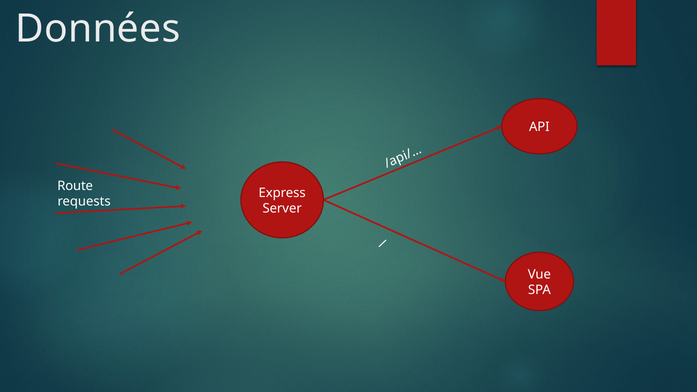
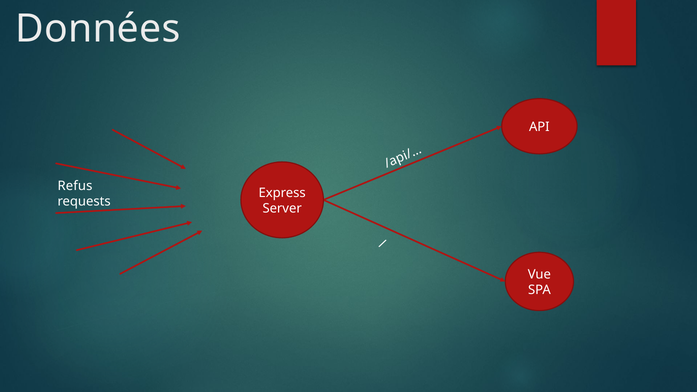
Route: Route -> Refus
